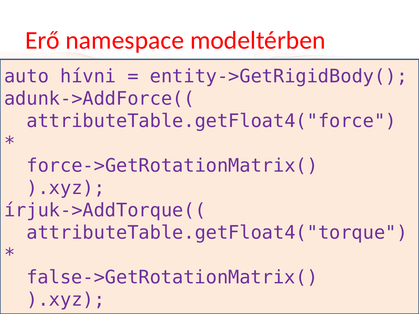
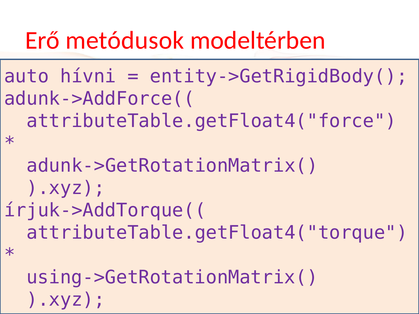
namespace: namespace -> metódusok
force->GetRotationMatrix(: force->GetRotationMatrix( -> adunk->GetRotationMatrix(
false->GetRotationMatrix(: false->GetRotationMatrix( -> using->GetRotationMatrix(
